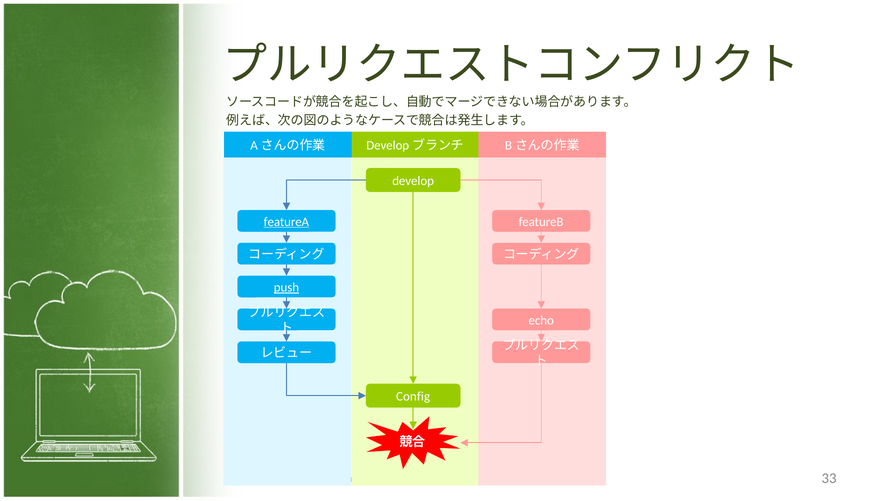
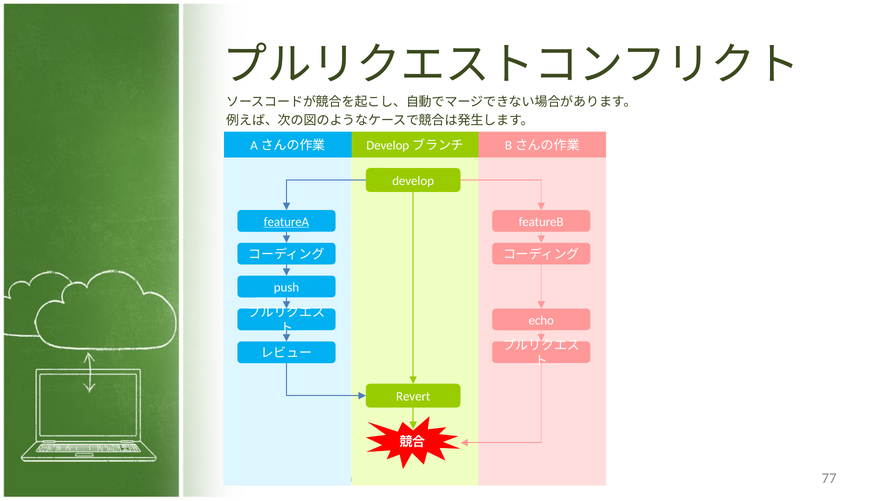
push underline: present -> none
Config: Config -> Revert
33: 33 -> 77
